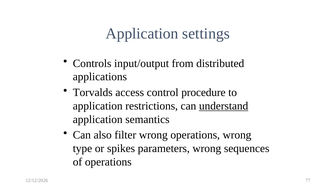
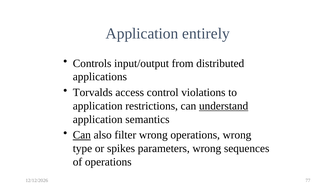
settings: settings -> entirely
procedure: procedure -> violations
Can at (82, 135) underline: none -> present
